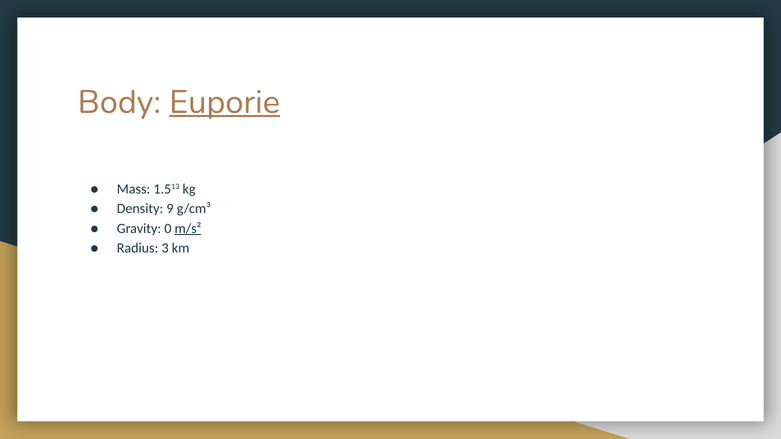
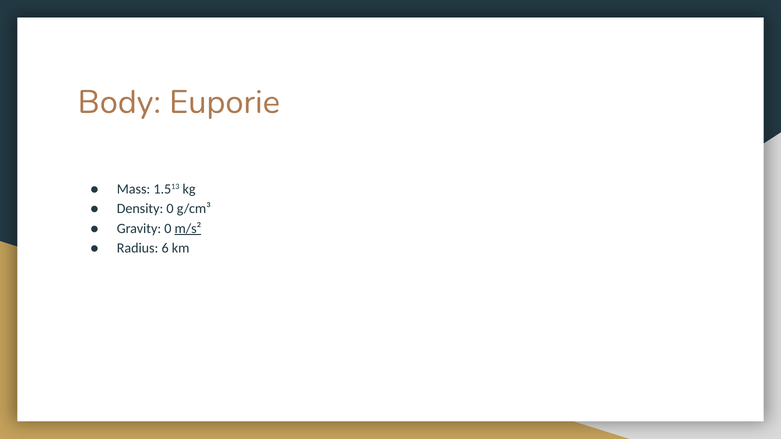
Euporie underline: present -> none
Density 9: 9 -> 0
3: 3 -> 6
